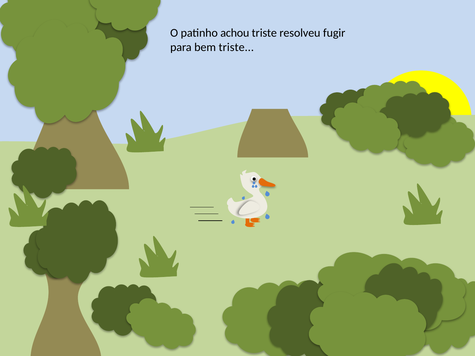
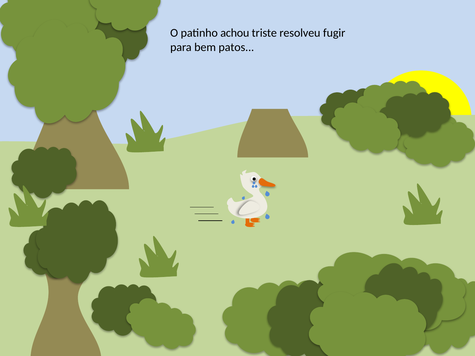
bem triste: triste -> patos
